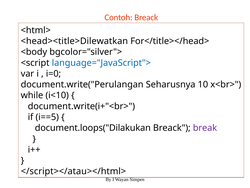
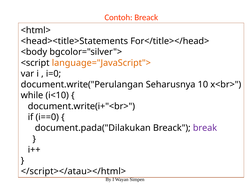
<head><title>Dilewatkan: <head><title>Dilewatkan -> <head><title>Statements
language="JavaScript"> colour: blue -> orange
i==5: i==5 -> i==0
document.loops("Dilakukan: document.loops("Dilakukan -> document.pada("Dilakukan
